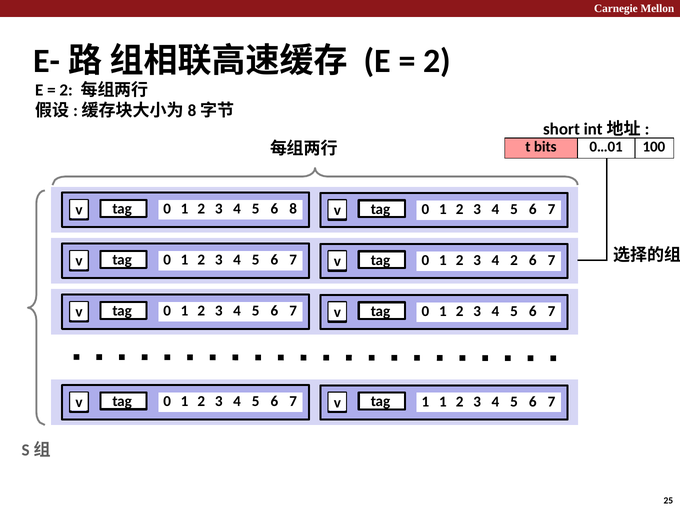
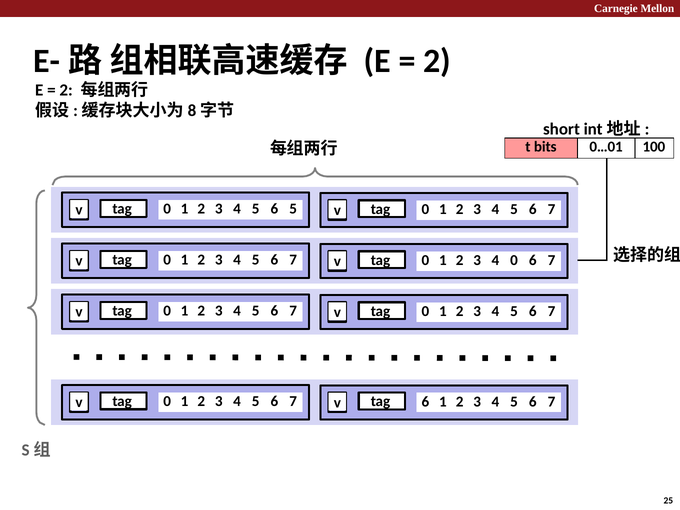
6 8: 8 -> 5
4 2: 2 -> 0
v 1: 1 -> 6
